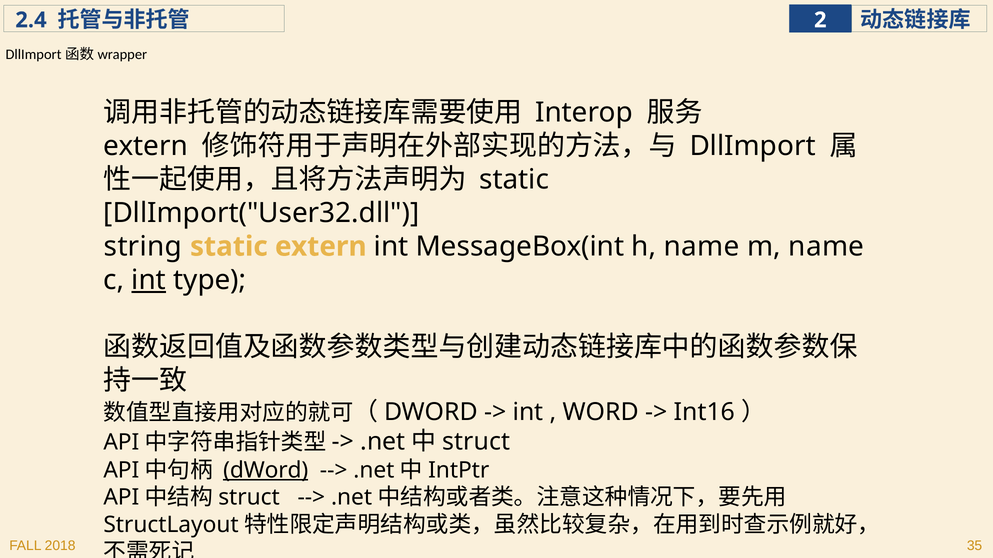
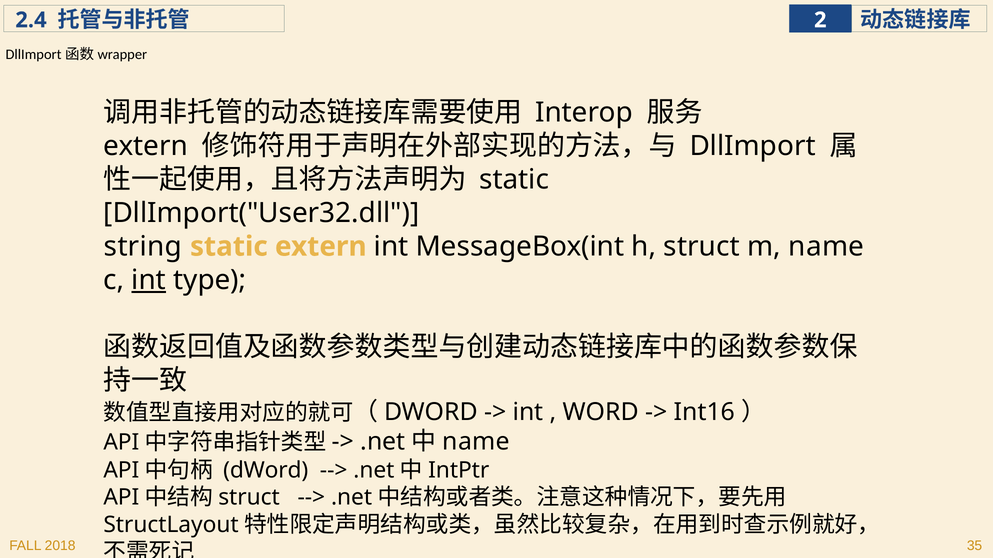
h name: name -> struct
struct at (476, 442): struct -> name
dWord at (266, 471) underline: present -> none
